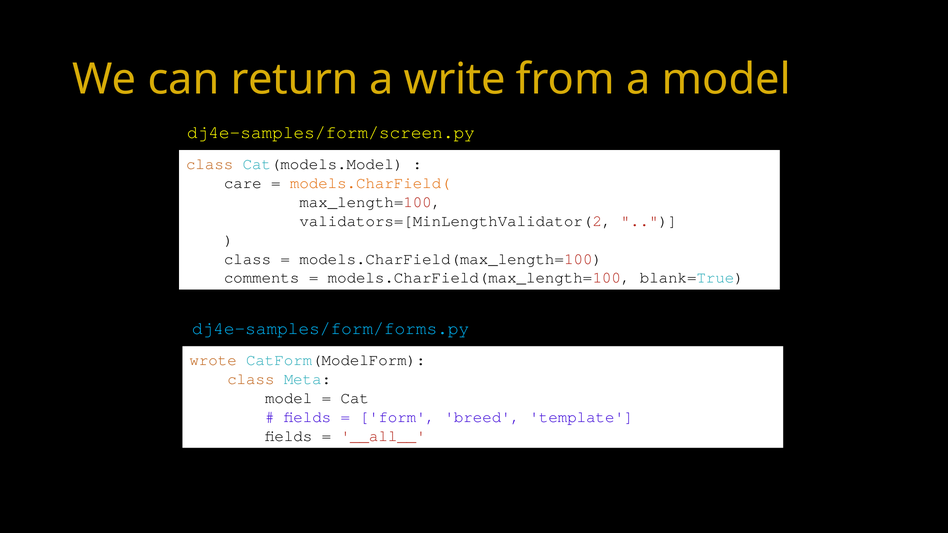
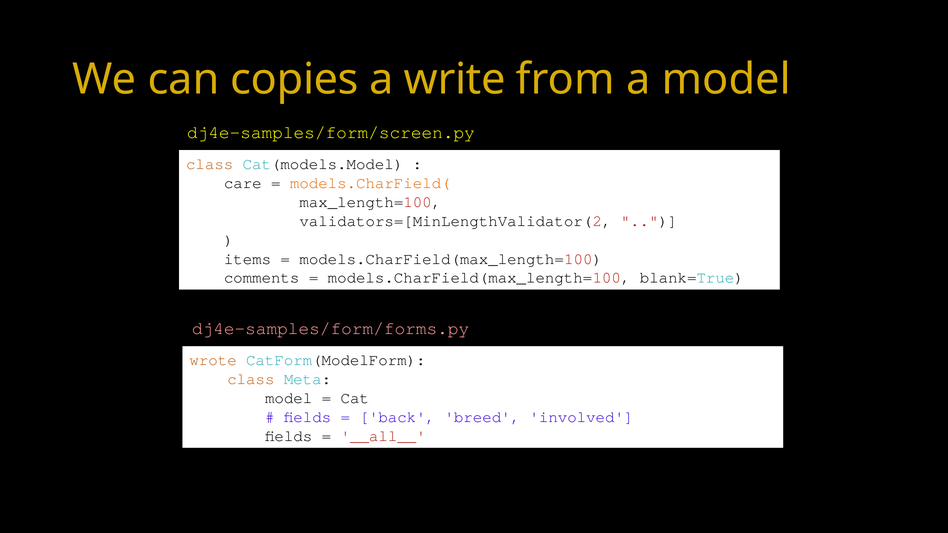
return: return -> copies
class at (248, 259): class -> items
dj4e-samples/form/forms.py colour: light blue -> pink
form: form -> back
template: template -> involved
